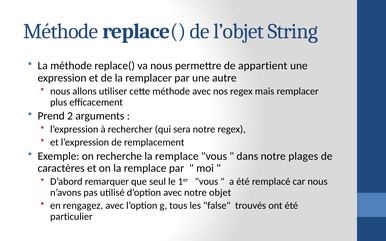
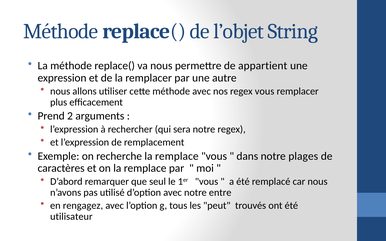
regex mais: mais -> vous
objet: objet -> entre
false: false -> peut
particulier: particulier -> utilisateur
